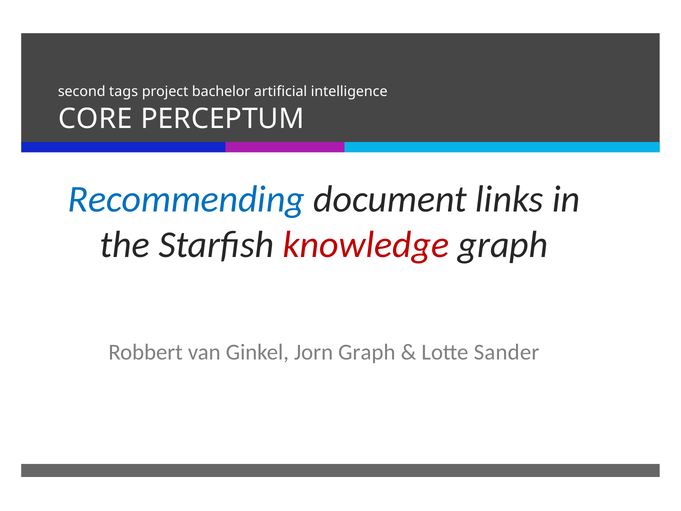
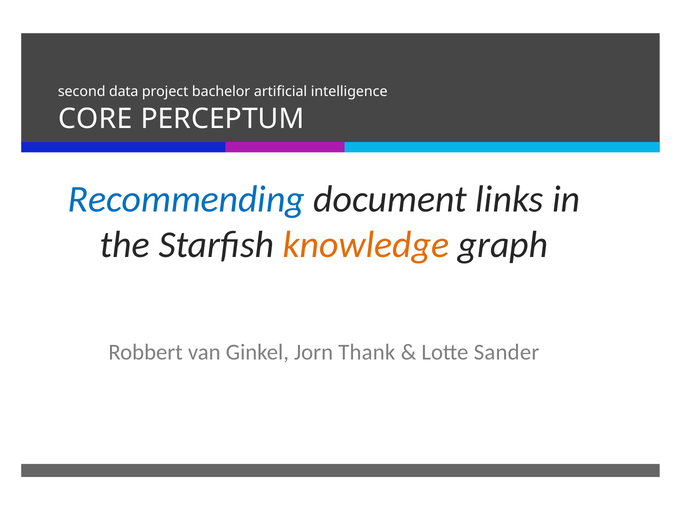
tags: tags -> data
knowledge colour: red -> orange
Jorn Graph: Graph -> Thank
